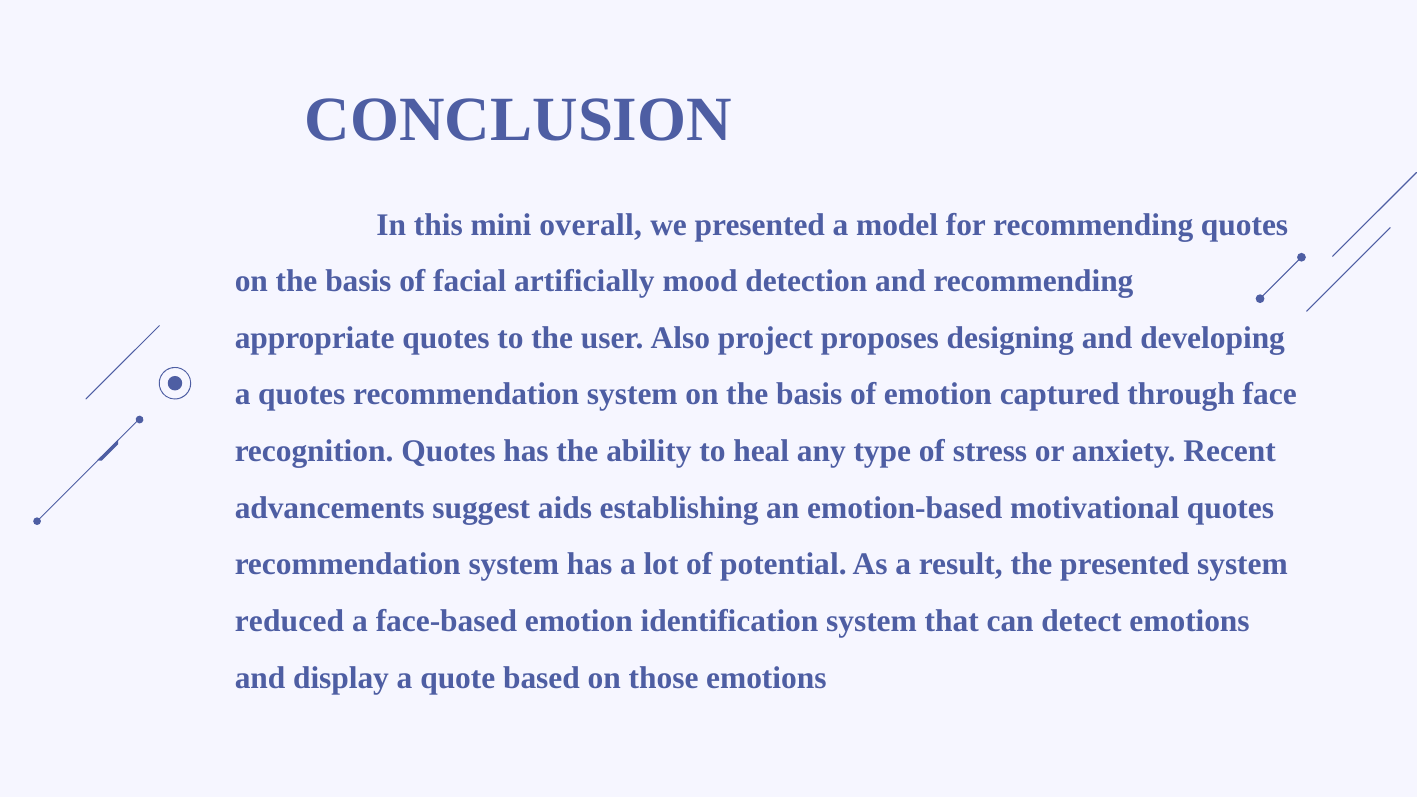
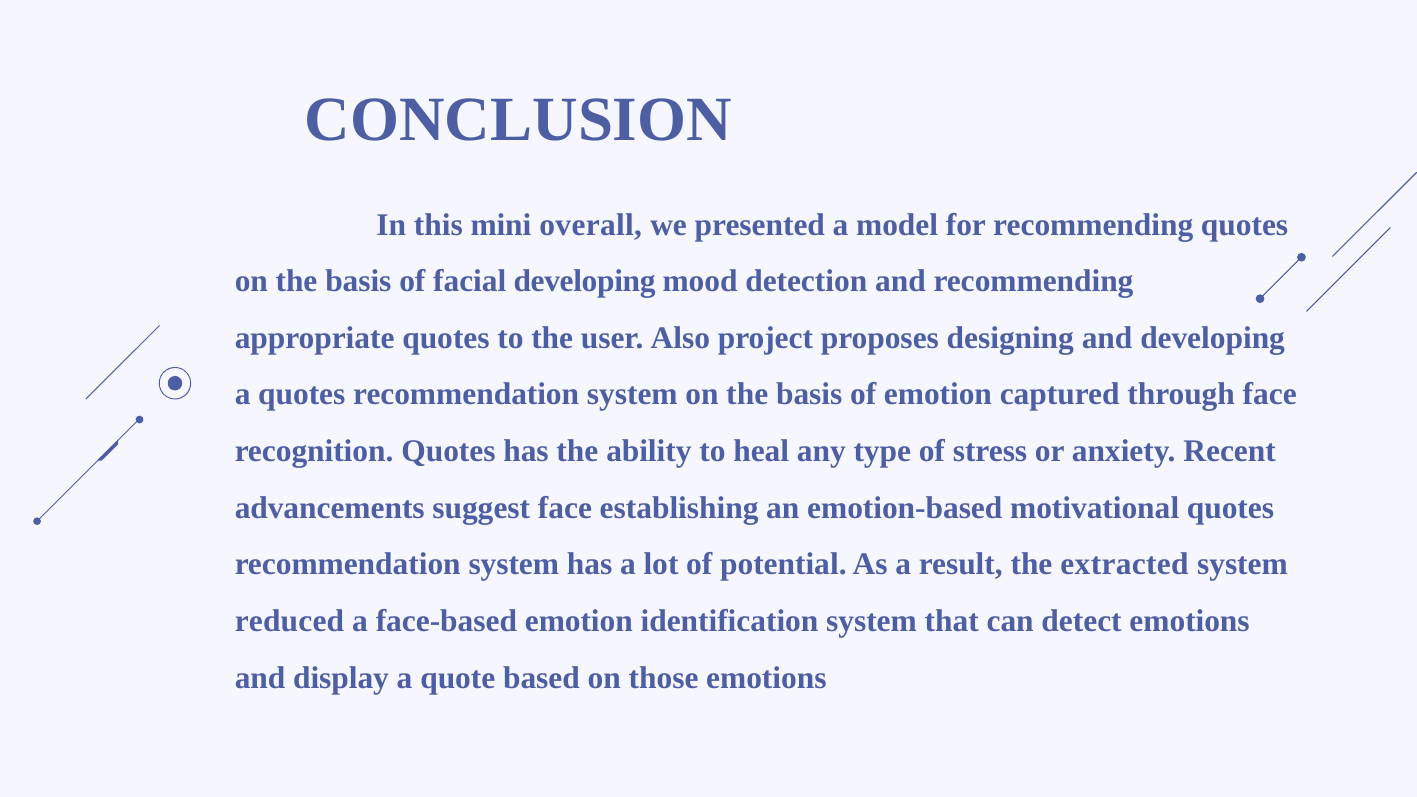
facial artificially: artificially -> developing
suggest aids: aids -> face
the presented: presented -> extracted
